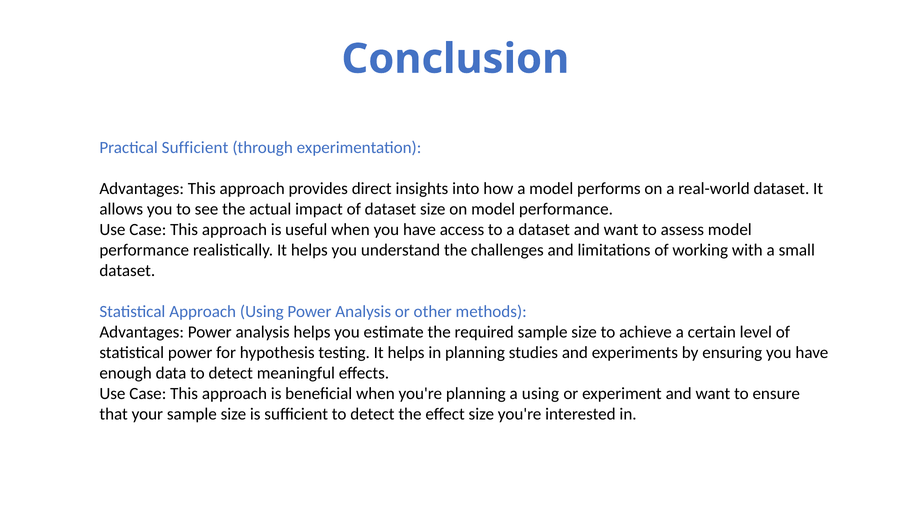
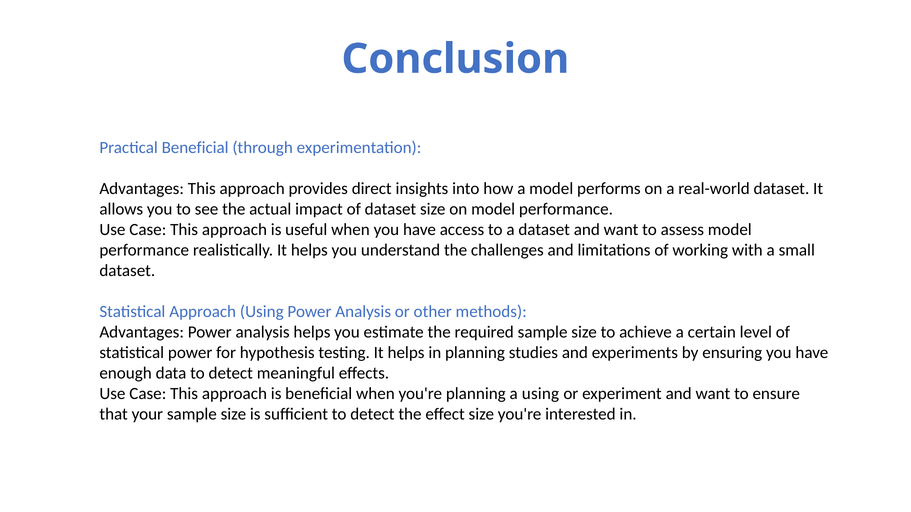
Practical Sufficient: Sufficient -> Beneficial
